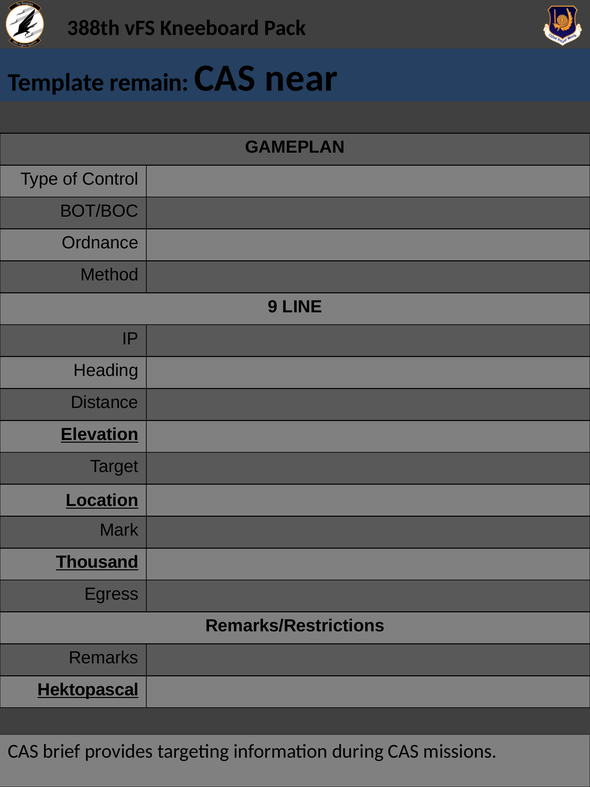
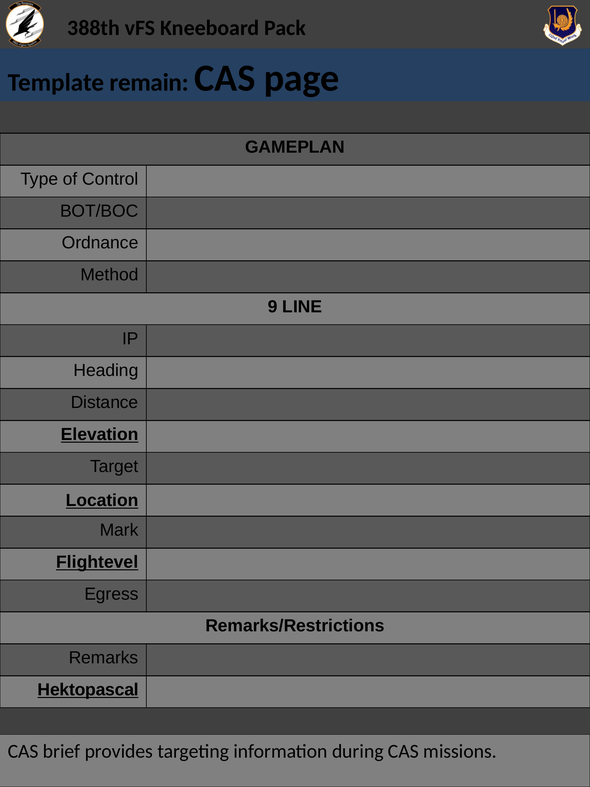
near: near -> page
Thousand: Thousand -> Flightevel
